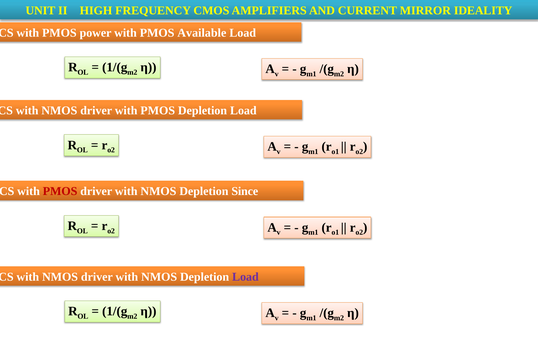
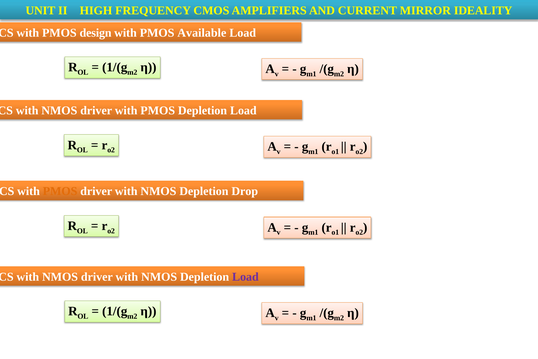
power: power -> design
PMOS at (60, 191) colour: red -> orange
Since: Since -> Drop
